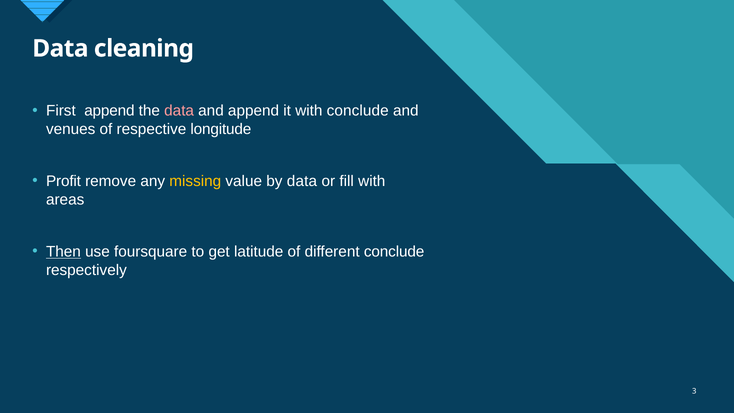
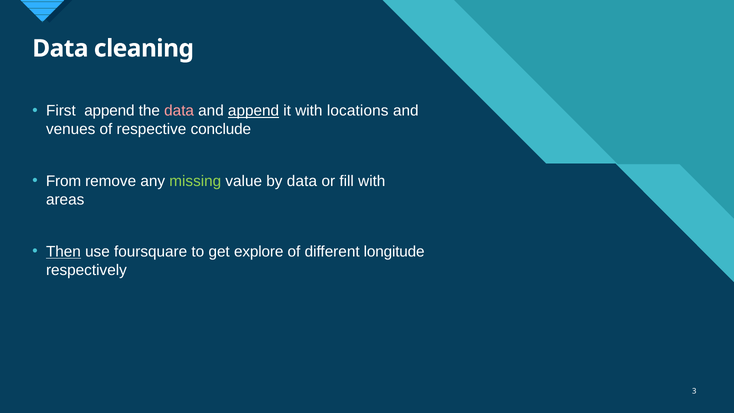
append at (254, 111) underline: none -> present
with conclude: conclude -> locations
longitude: longitude -> conclude
Profit: Profit -> From
missing colour: yellow -> light green
latitude: latitude -> explore
different conclude: conclude -> longitude
